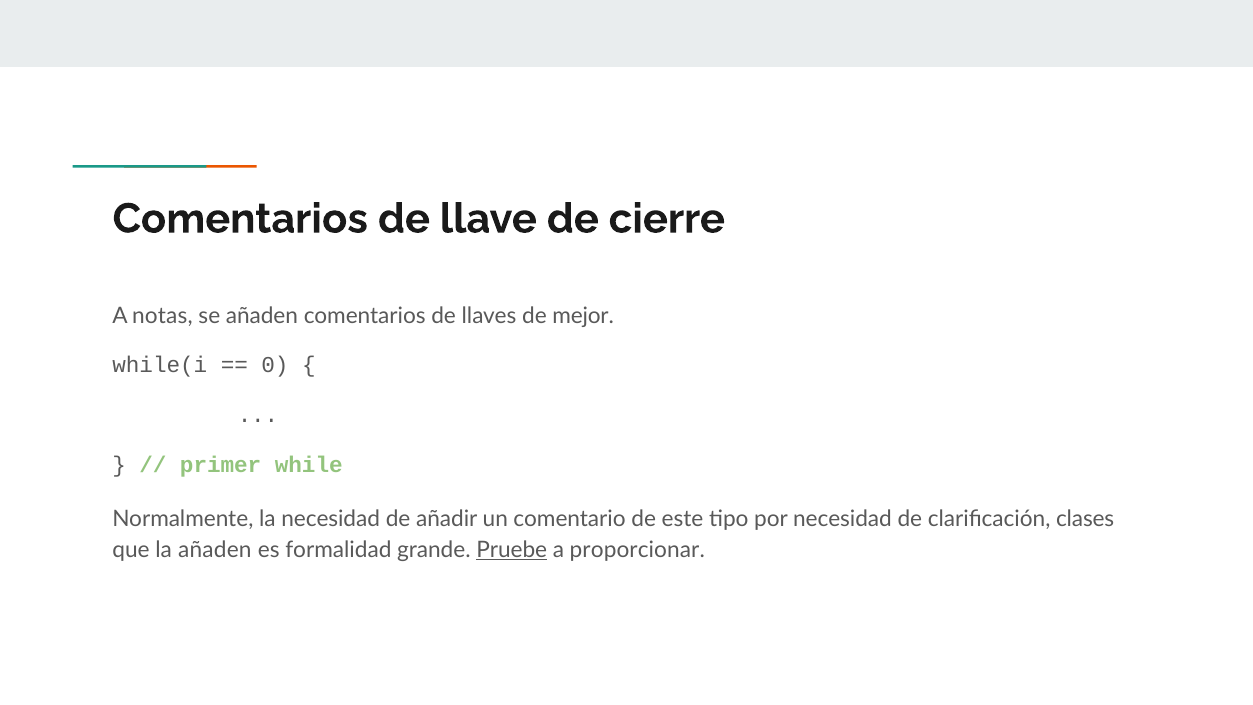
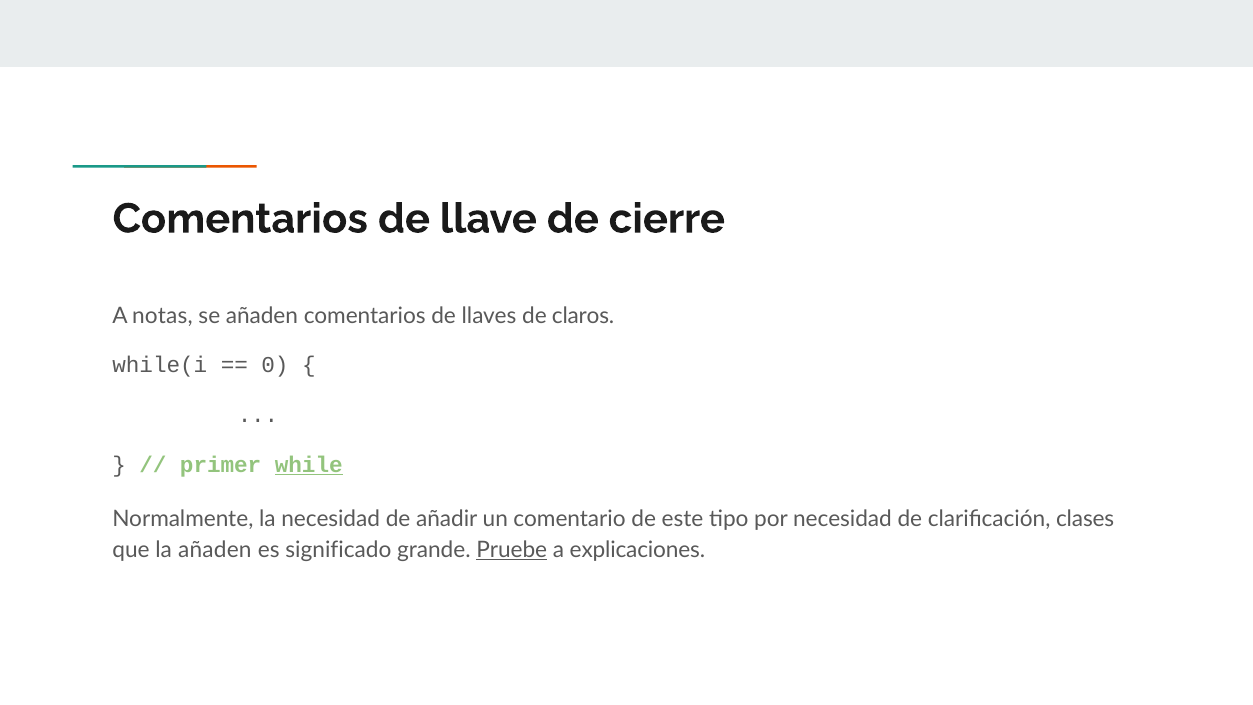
mejor: mejor -> claros
while underline: none -> present
formalidad: formalidad -> significado
proporcionar: proporcionar -> explicaciones
